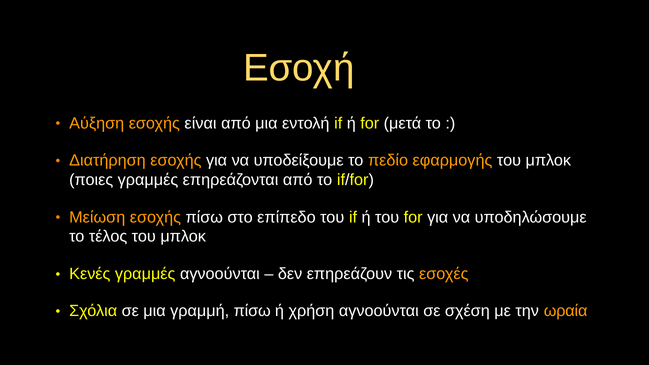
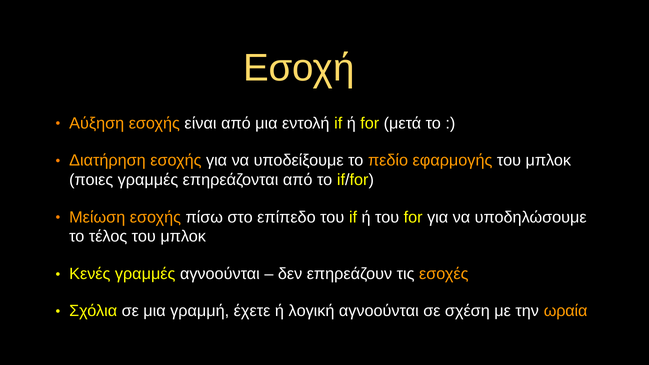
γραμμή πίσω: πίσω -> έχετε
χρήση: χρήση -> λογική
